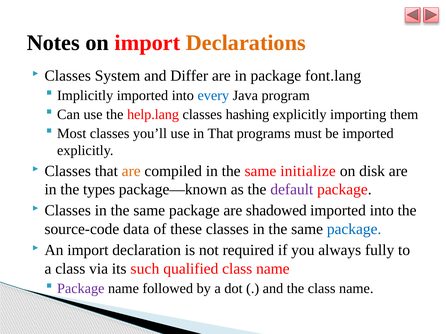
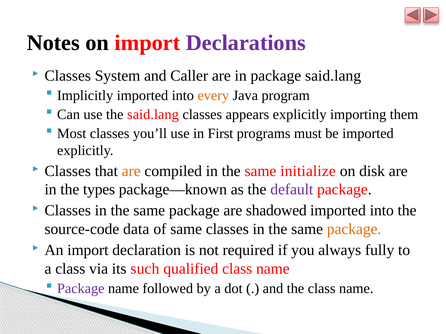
Declarations colour: orange -> purple
Differ: Differ -> Caller
package font.lang: font.lang -> said.lang
every colour: blue -> orange
the help.lang: help.lang -> said.lang
hashing: hashing -> appears
in That: That -> First
of these: these -> same
package at (354, 229) colour: blue -> orange
